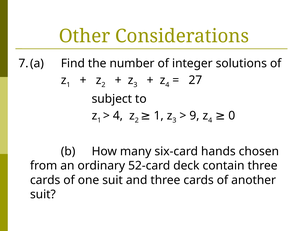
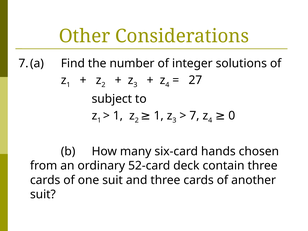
9: 9 -> 7
4 at (118, 116): 4 -> 1
